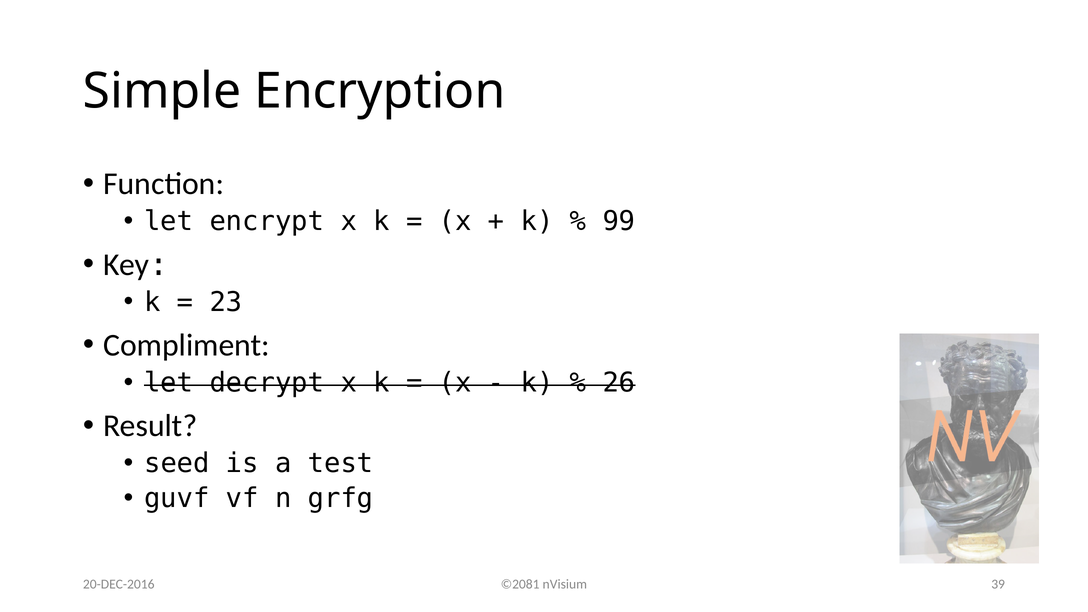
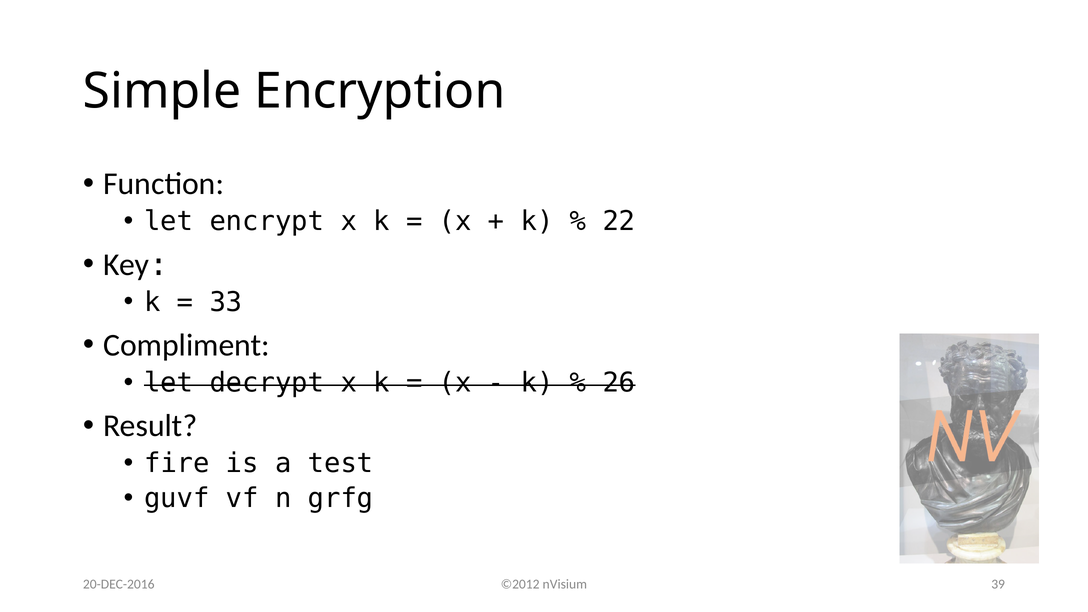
99: 99 -> 22
23: 23 -> 33
seed: seed -> fire
©2081: ©2081 -> ©2012
